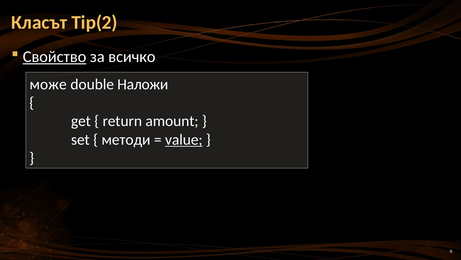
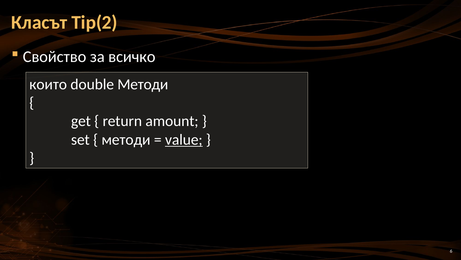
Свойство underline: present -> none
може: може -> които
double Наложи: Наложи -> Методи
